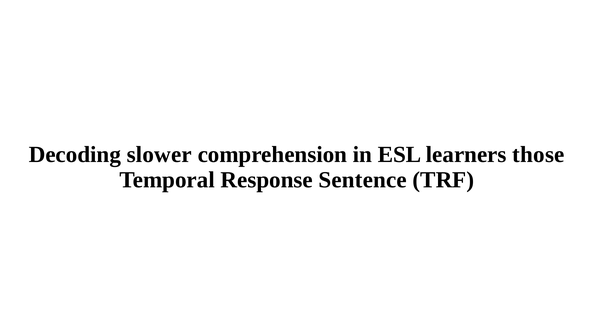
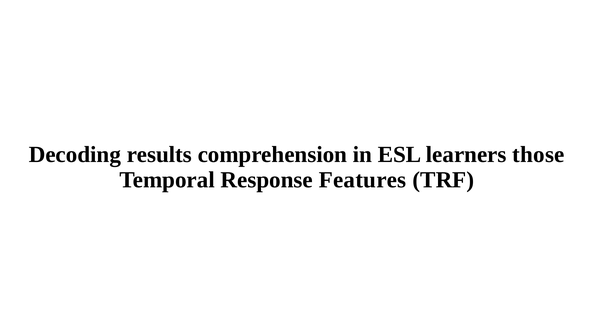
slower: slower -> results
Sentence: Sentence -> Features
